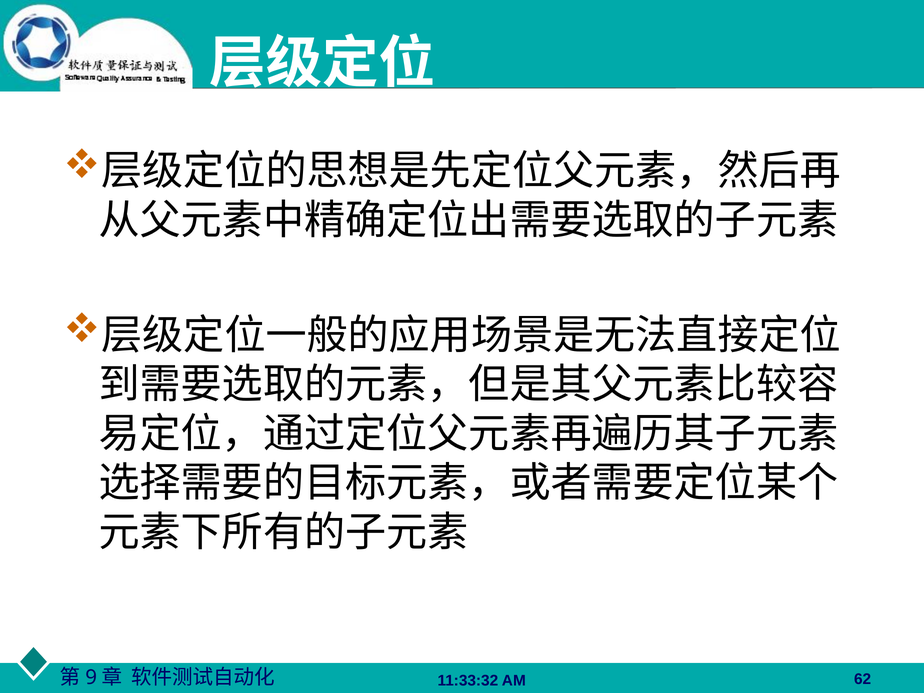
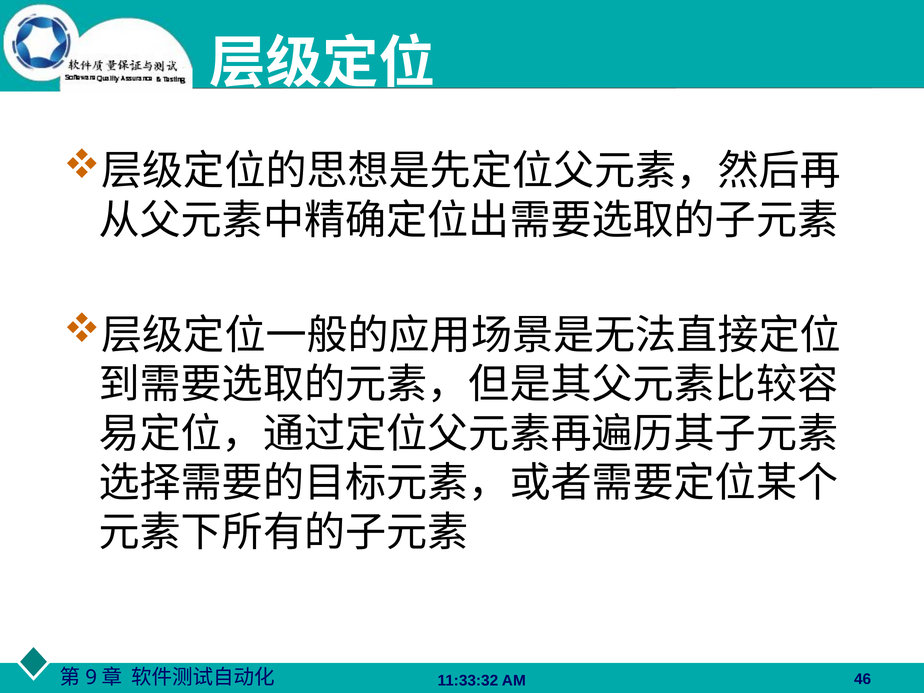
62: 62 -> 46
